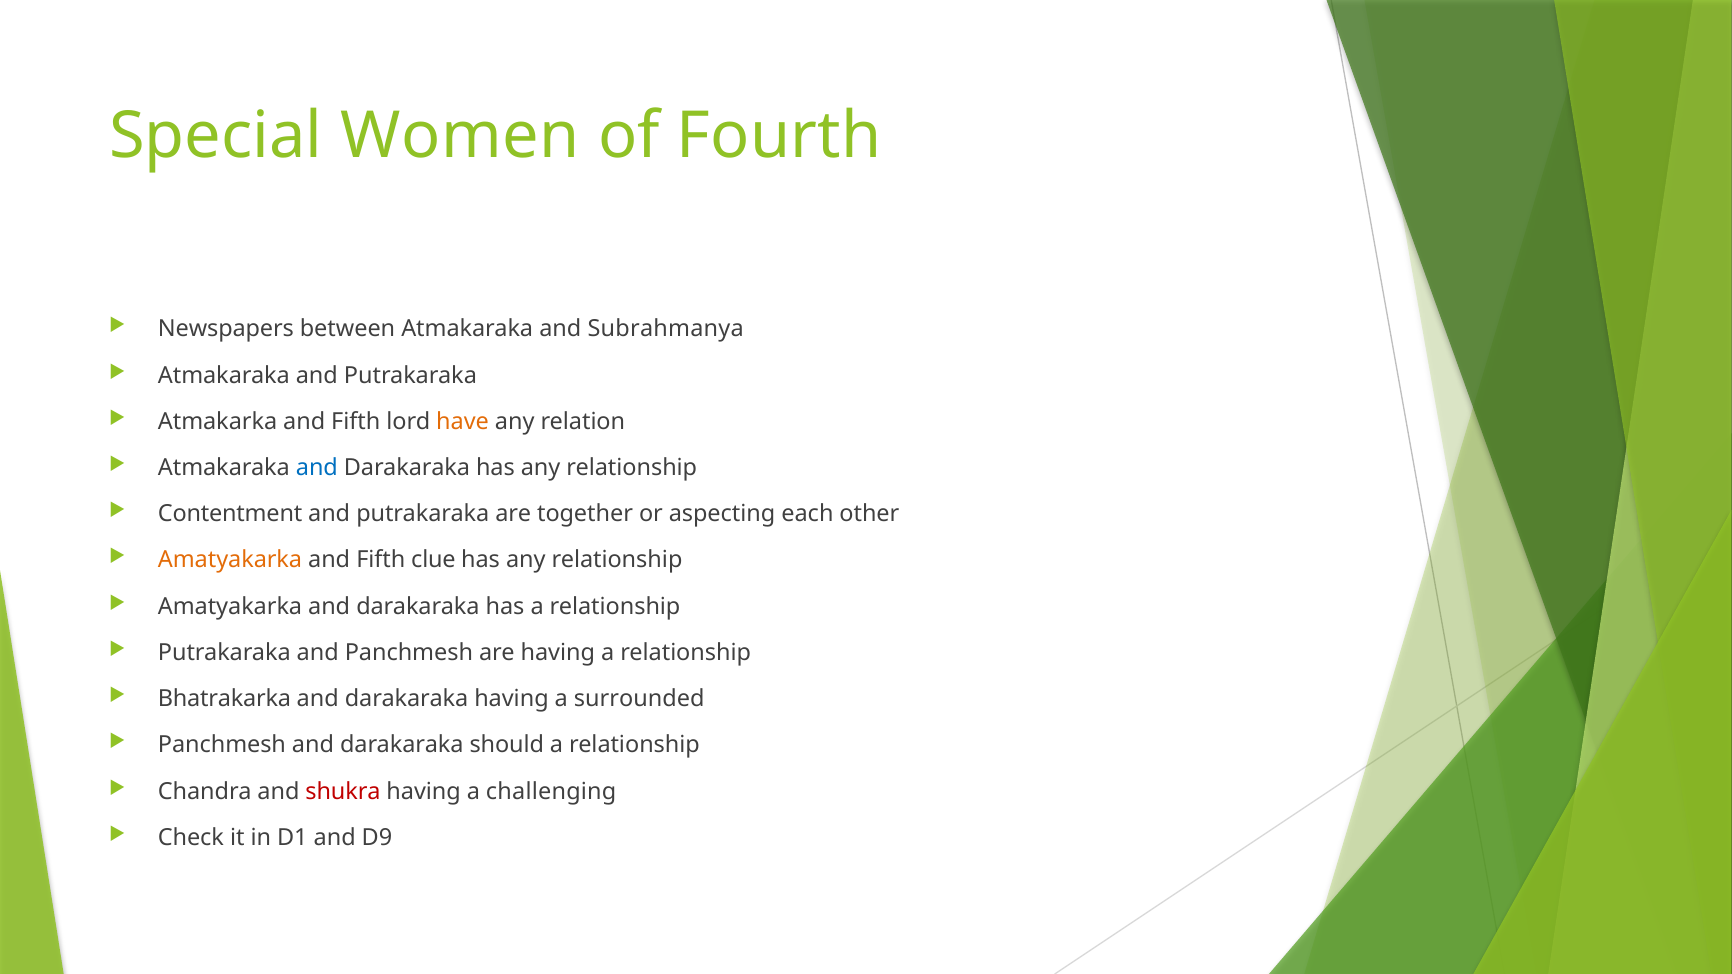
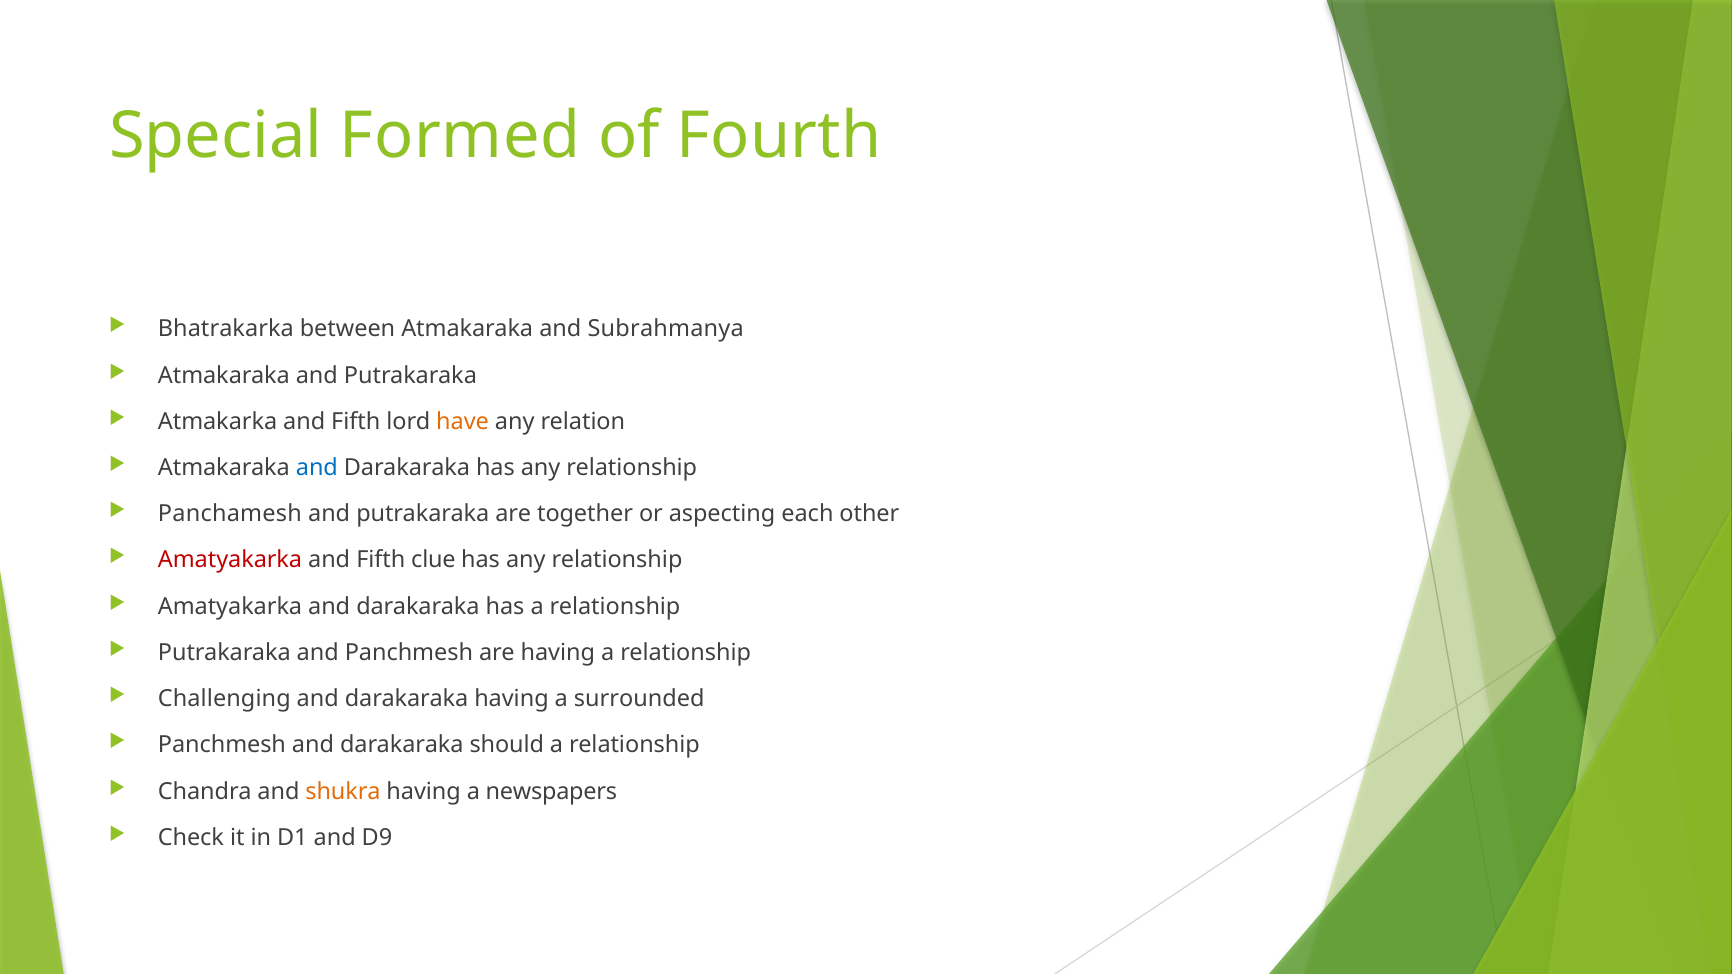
Women: Women -> Formed
Newspapers: Newspapers -> Bhatrakarka
Contentment: Contentment -> Panchamesh
Amatyakarka at (230, 560) colour: orange -> red
Bhatrakarka: Bhatrakarka -> Challenging
shukra colour: red -> orange
challenging: challenging -> newspapers
